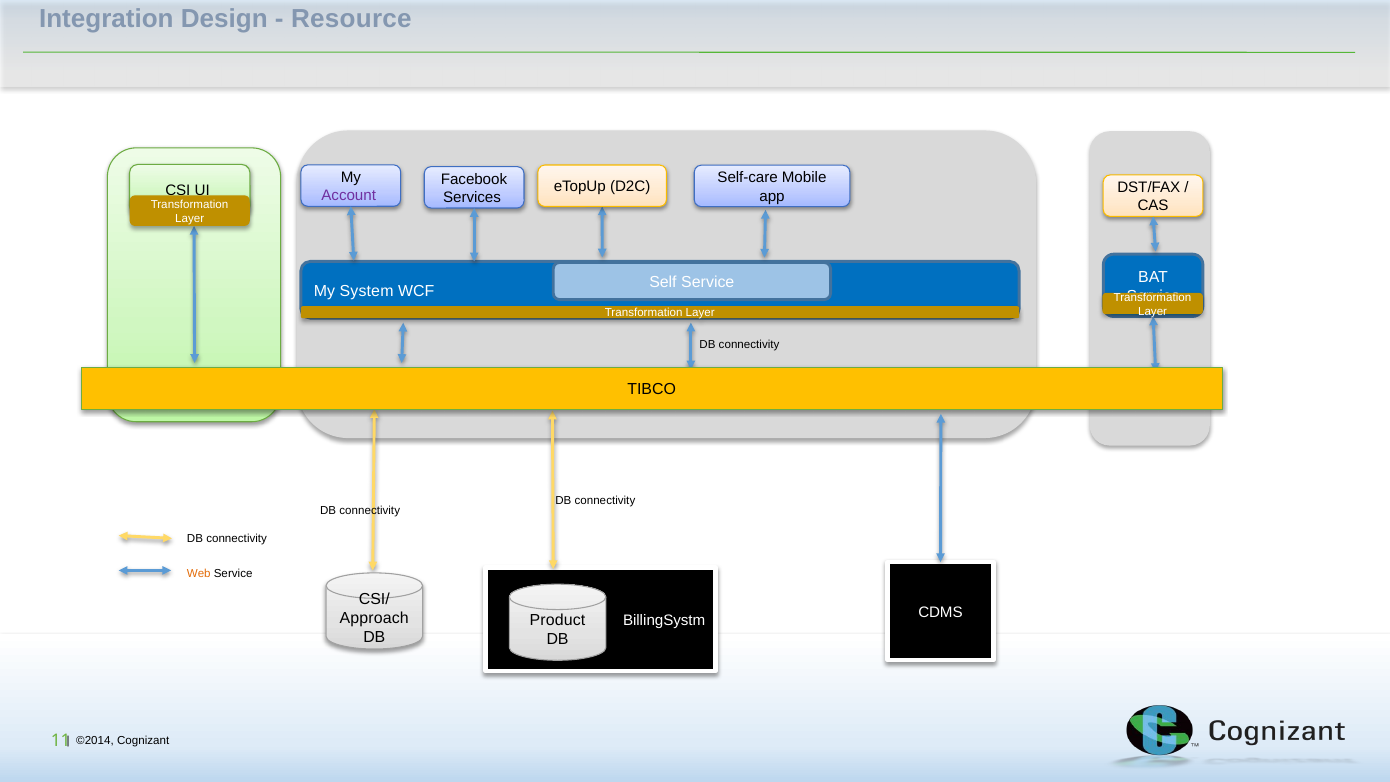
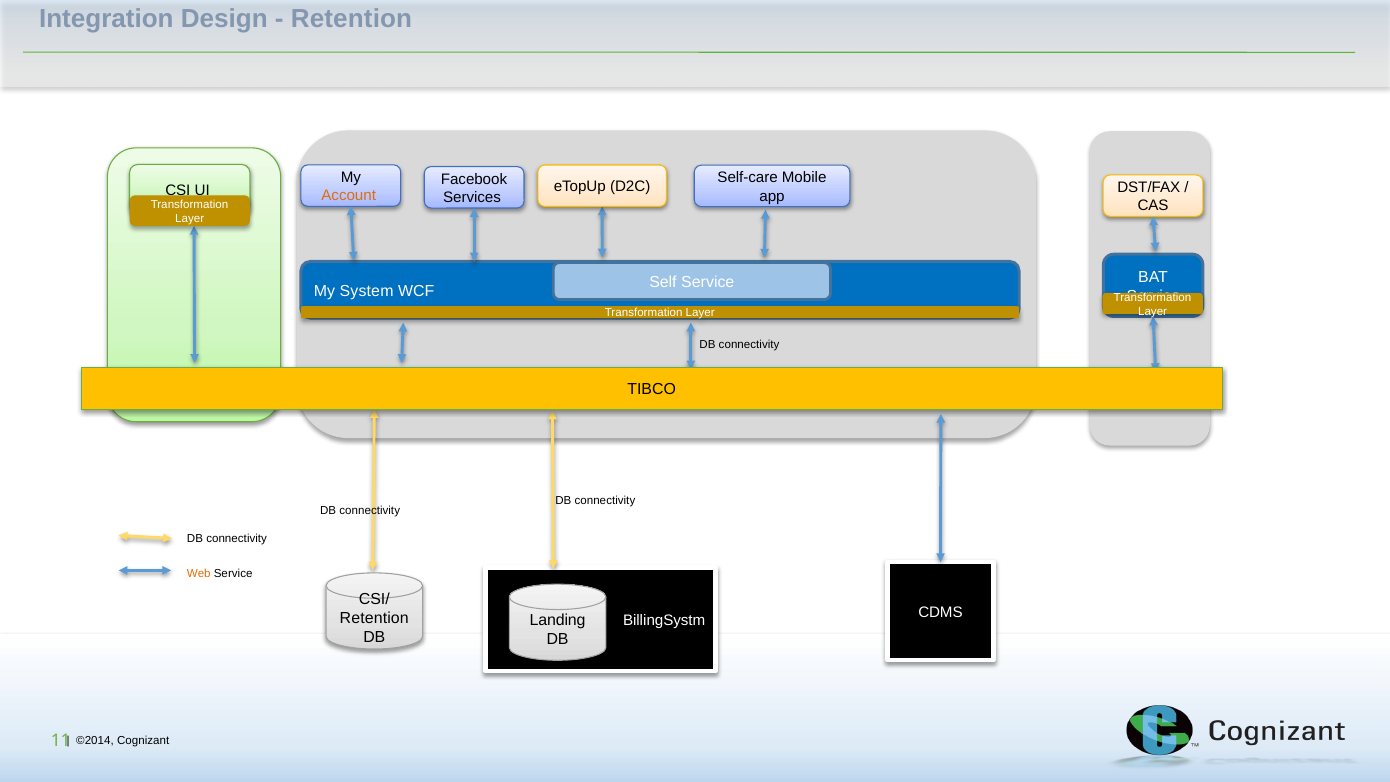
Resource at (351, 19): Resource -> Retention
Account colour: purple -> orange
Approach at (374, 618): Approach -> Retention
Product: Product -> Landing
